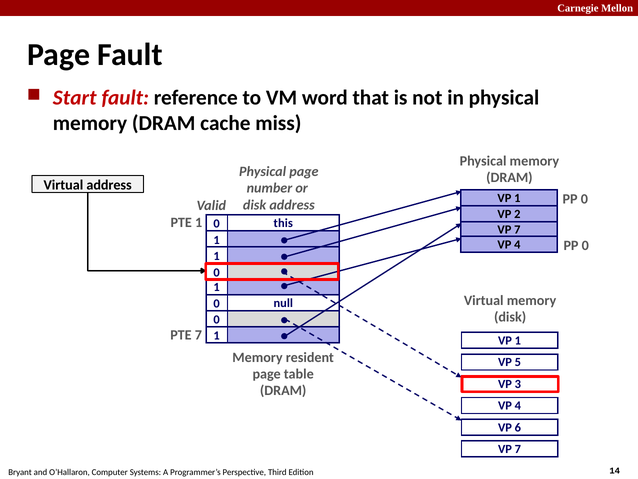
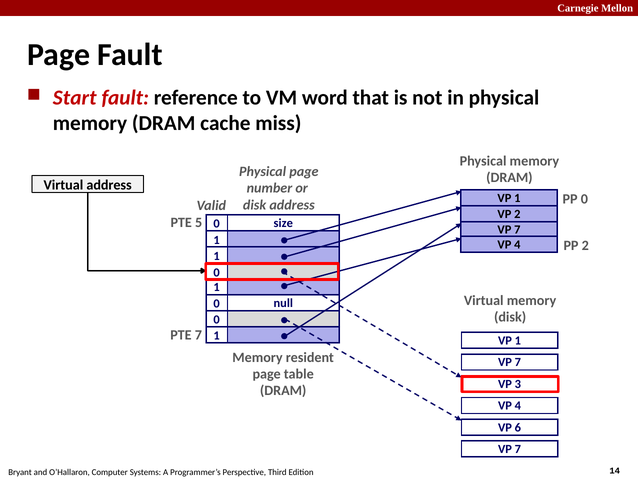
PTE 1: 1 -> 5
this: this -> size
0 at (585, 245): 0 -> 2
5 at (518, 362): 5 -> 7
